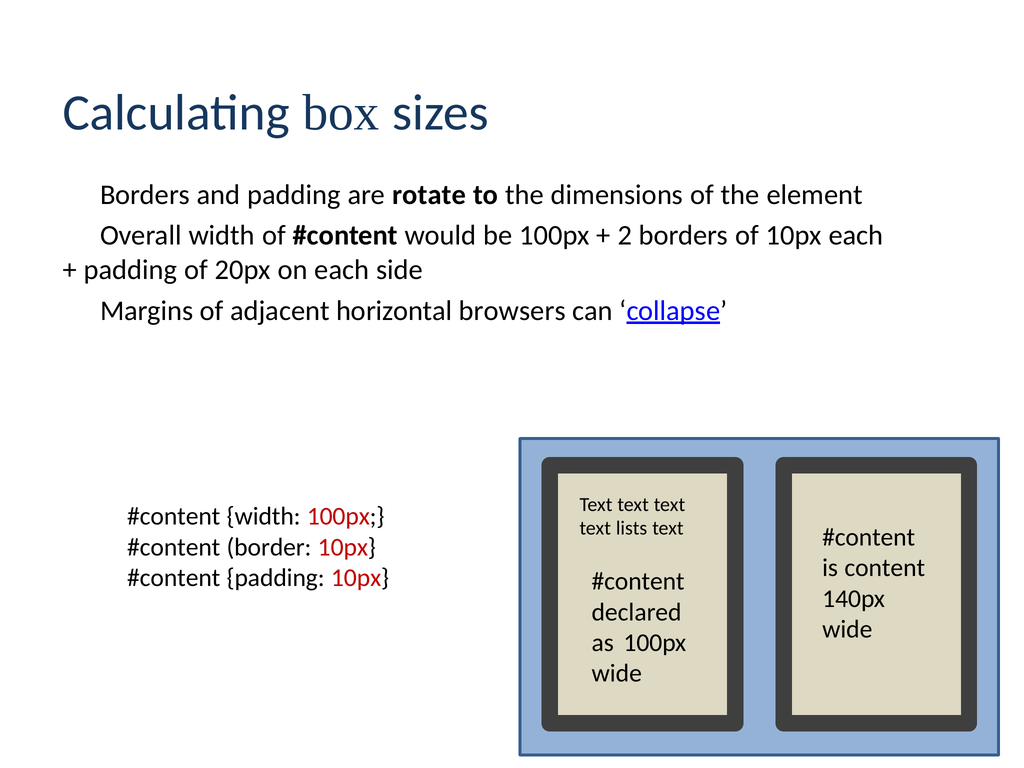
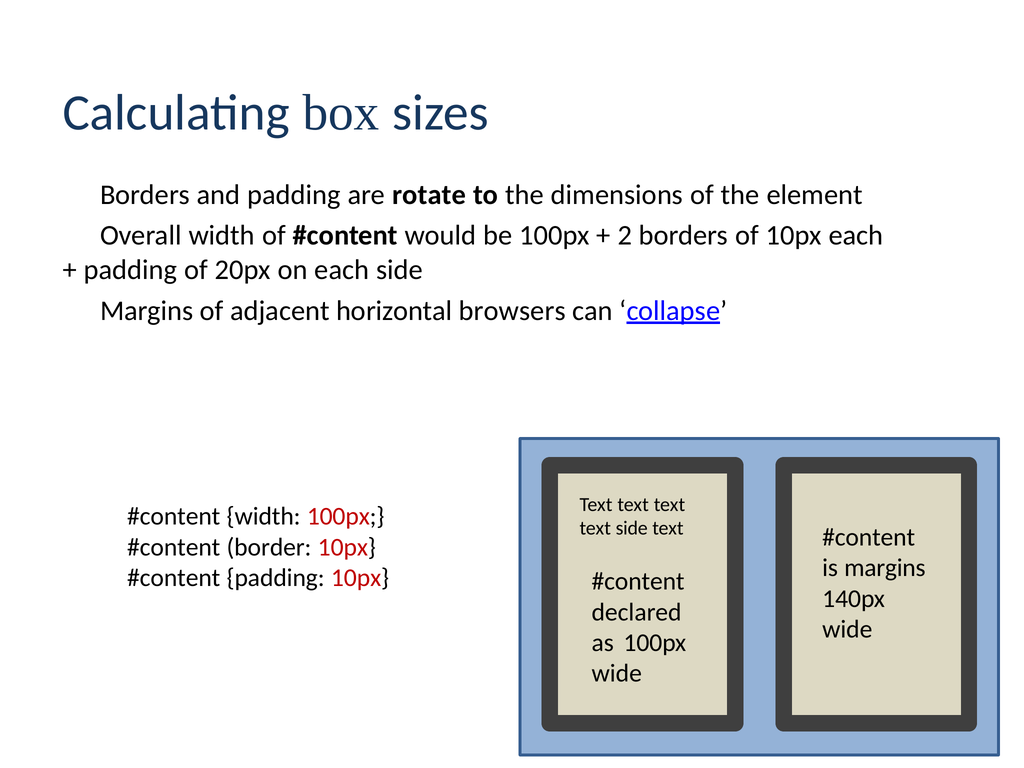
text lists: lists -> side
content: content -> margins
